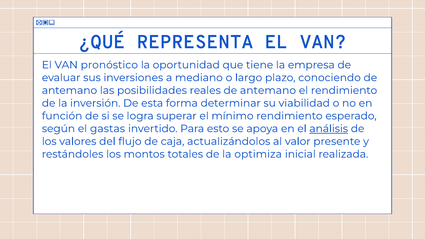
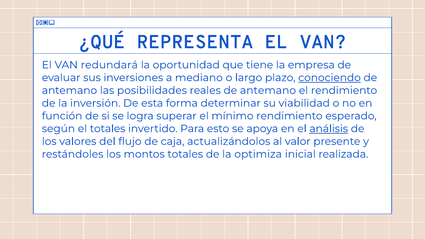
pronóstico: pronóstico -> redundará
conociendo underline: none -> present
el gastas: gastas -> totales
